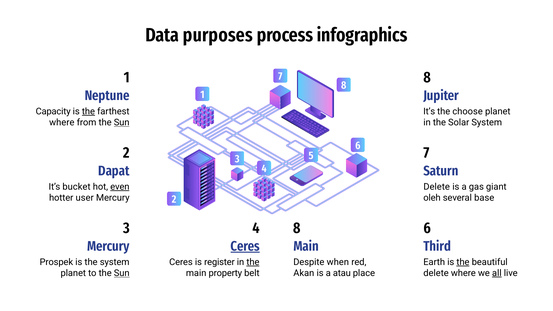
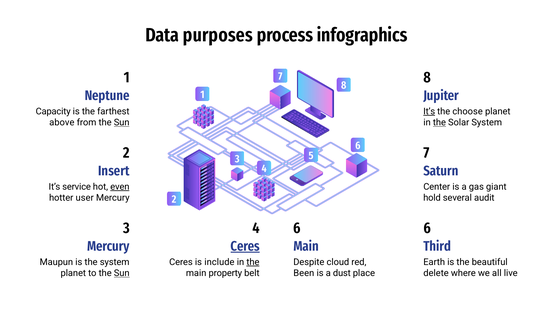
the at (88, 112) underline: present -> none
It’s at (429, 112) underline: none -> present
where at (62, 123): where -> above
the at (439, 123) underline: none -> present
Dapat: Dapat -> Insert
bucket: bucket -> service
Delete at (437, 187): Delete -> Center
oleh: oleh -> hold
base: base -> audit
4 8: 8 -> 6
Prospek: Prospek -> Maupun
register: register -> include
when: when -> cloud
the at (463, 262) underline: present -> none
Akan: Akan -> Been
atau: atau -> dust
all underline: present -> none
